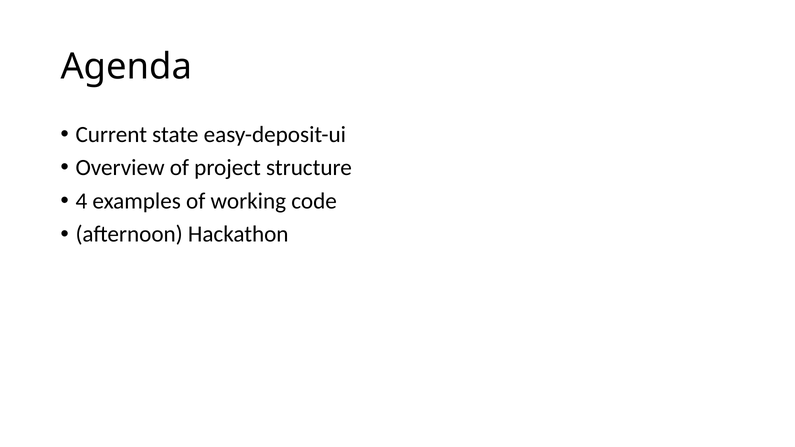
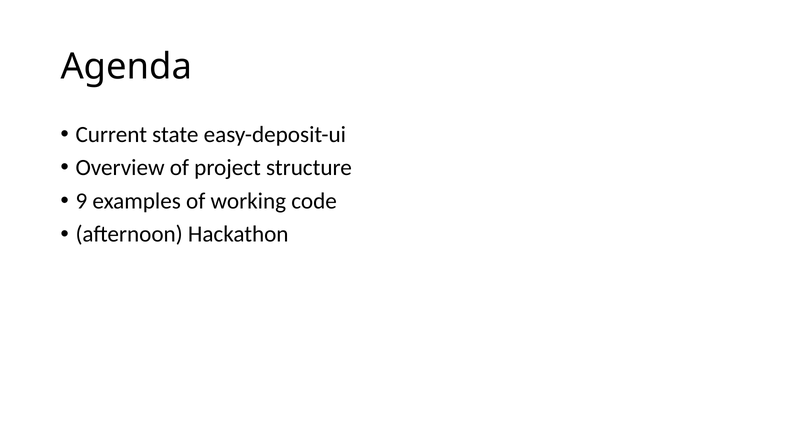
4: 4 -> 9
